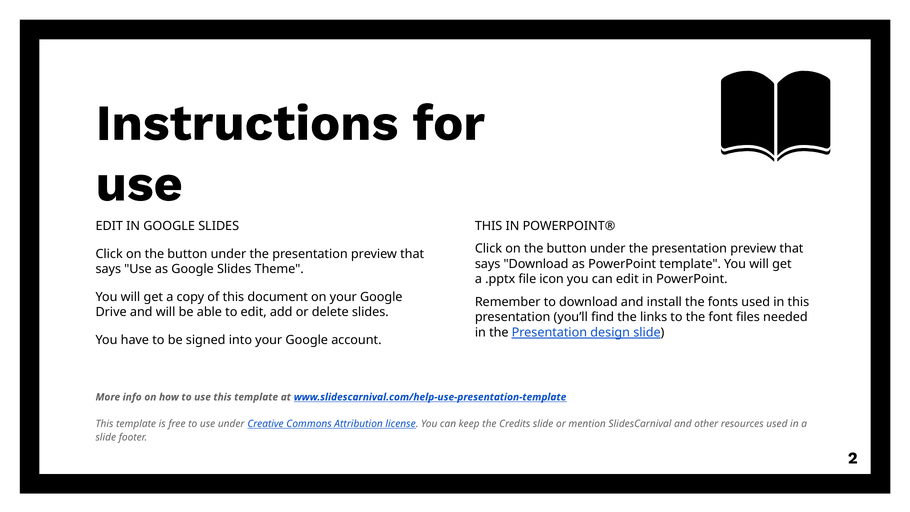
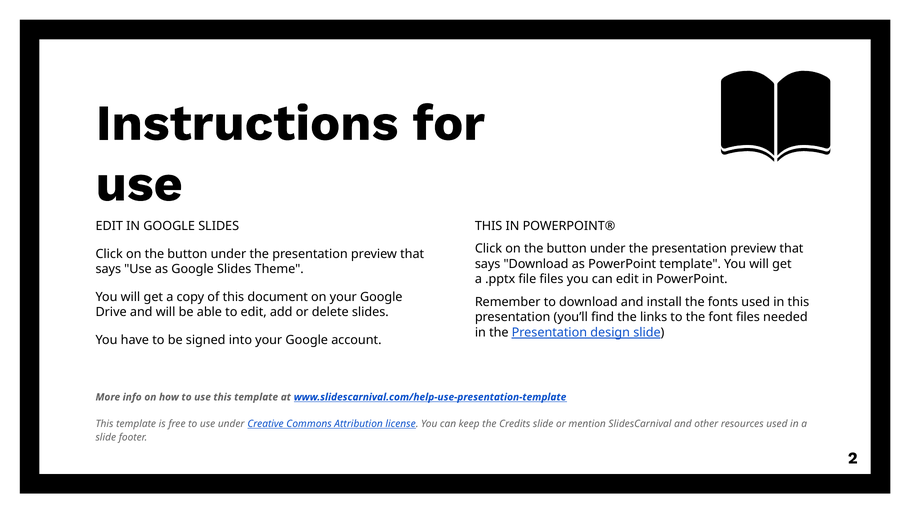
file icon: icon -> files
